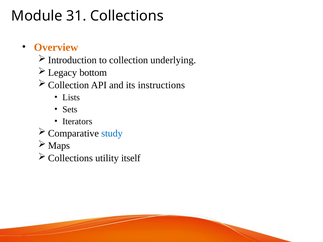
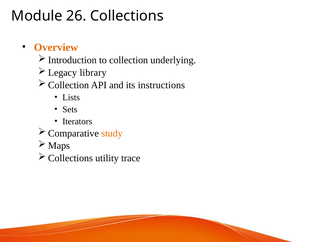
31: 31 -> 26
bottom: bottom -> library
study colour: blue -> orange
itself: itself -> trace
